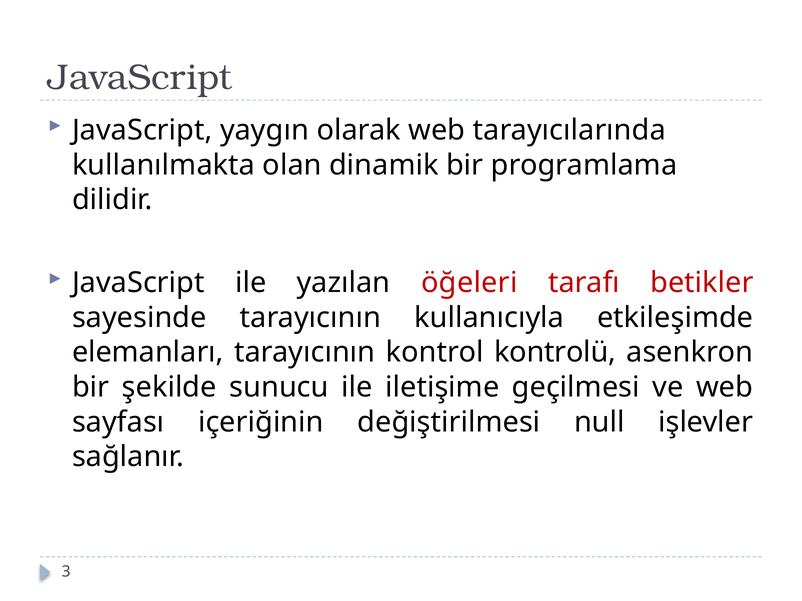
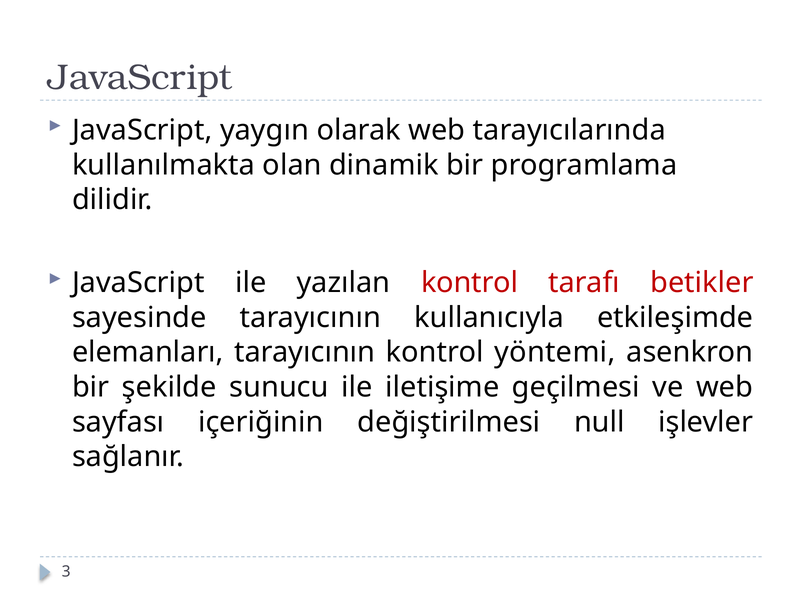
yazılan öğeleri: öğeleri -> kontrol
kontrolü: kontrolü -> yöntemi
